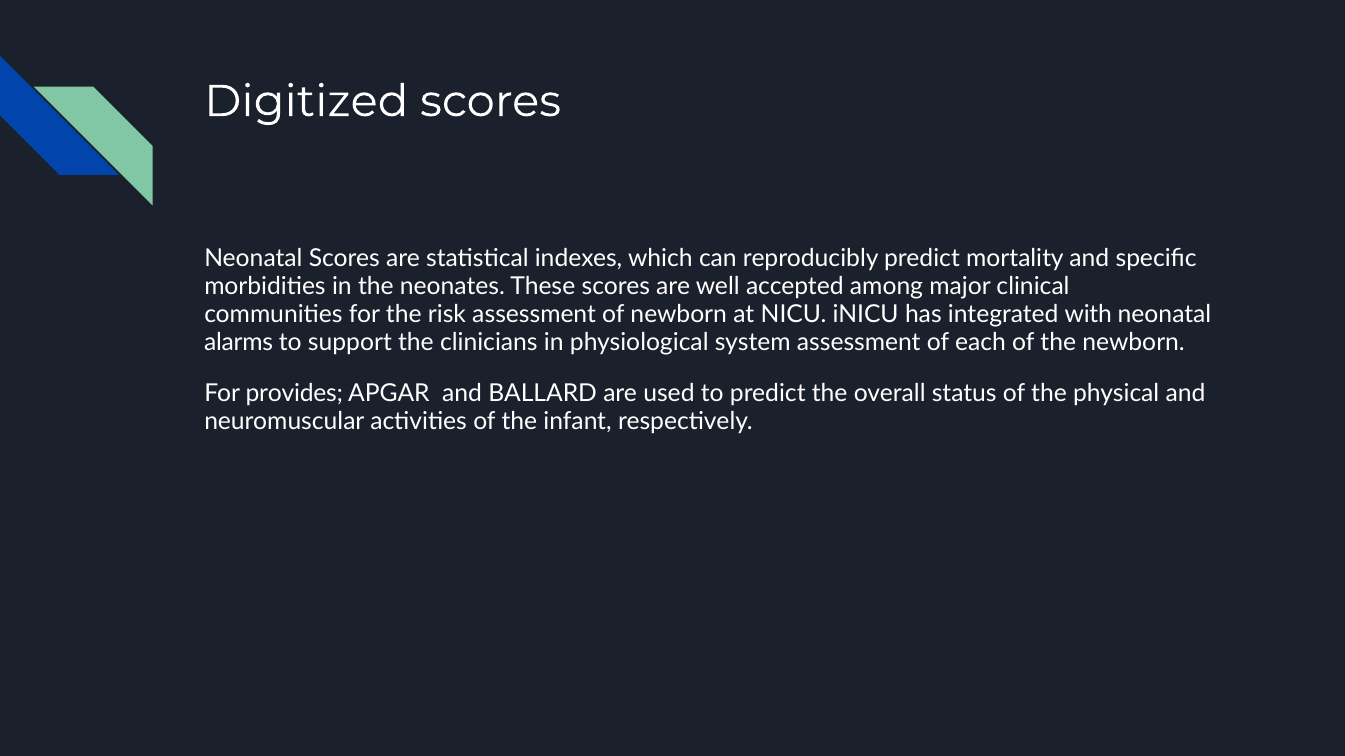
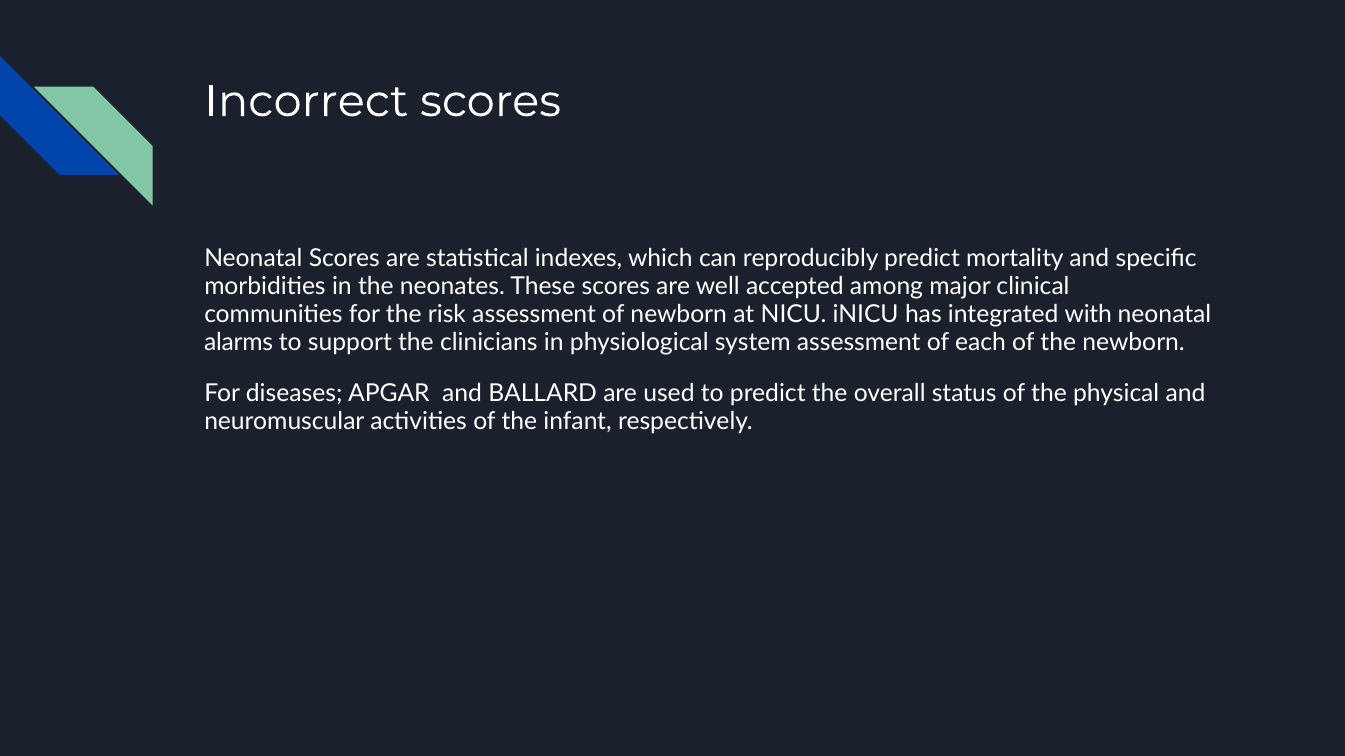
Digitized: Digitized -> Incorrect
provides: provides -> diseases
